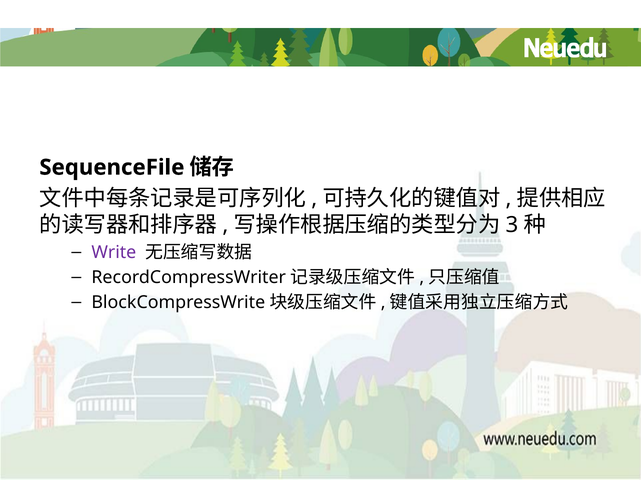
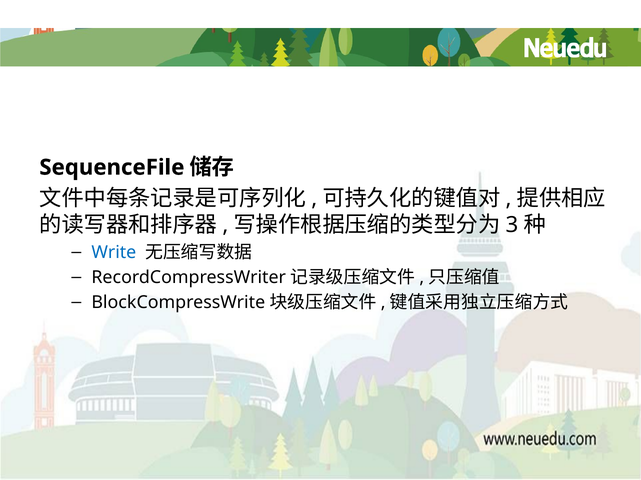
Write colour: purple -> blue
